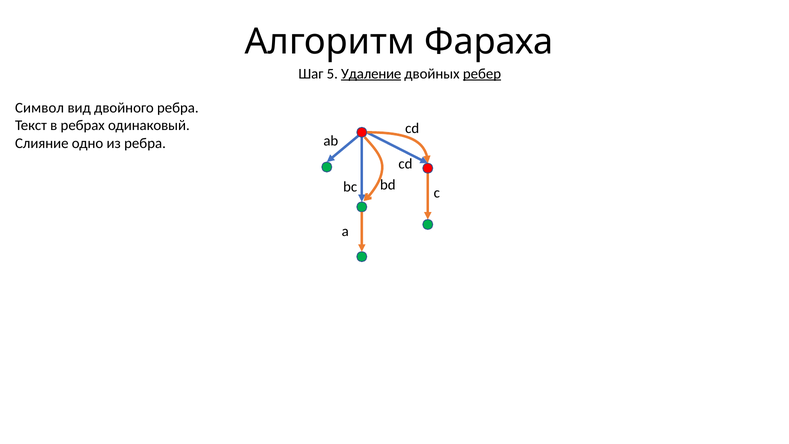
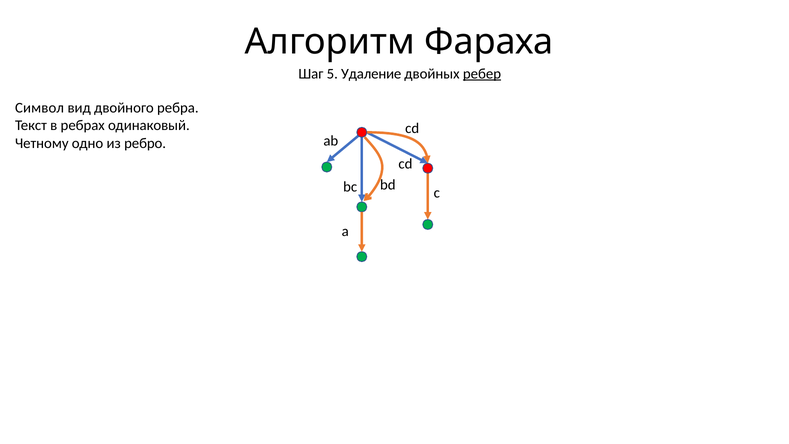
Удаление underline: present -> none
Слияние: Слияние -> Четному
из ребра: ребра -> ребро
